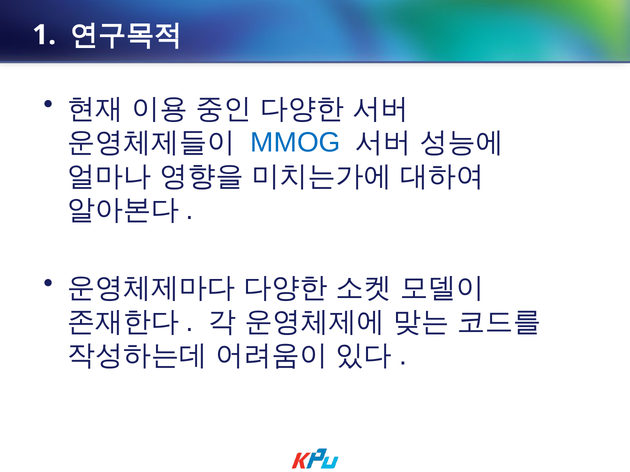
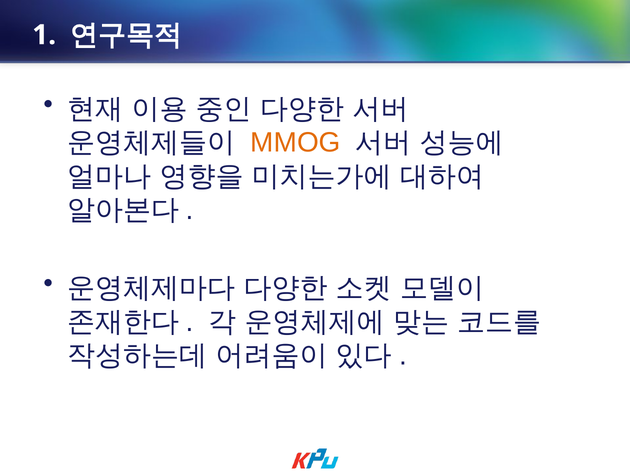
MMOG colour: blue -> orange
